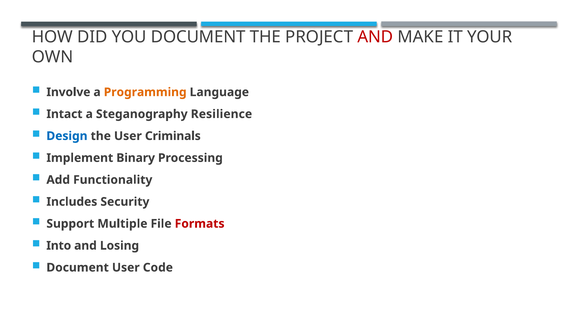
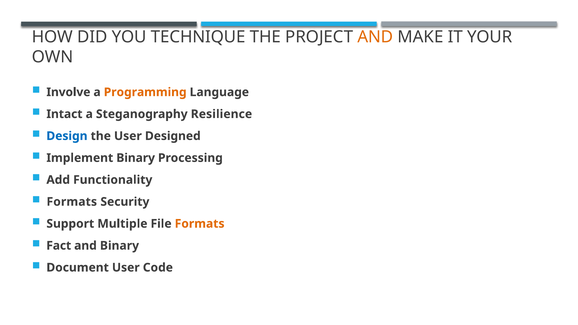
YOU DOCUMENT: DOCUMENT -> TECHNIQUE
AND at (375, 37) colour: red -> orange
Criminals: Criminals -> Designed
Includes at (72, 202): Includes -> Formats
Formats at (200, 224) colour: red -> orange
Into: Into -> Fact
and Losing: Losing -> Binary
